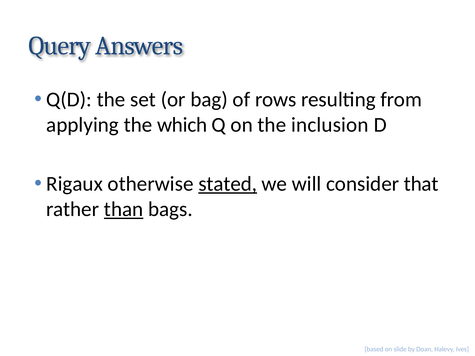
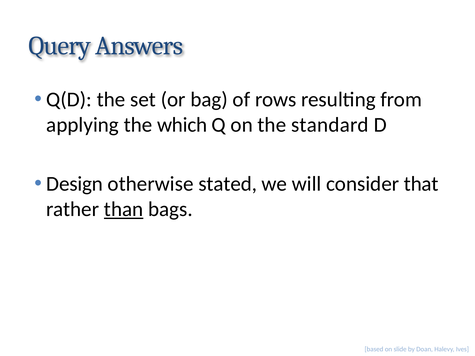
inclusion: inclusion -> standard
Rigaux: Rigaux -> Design
stated underline: present -> none
